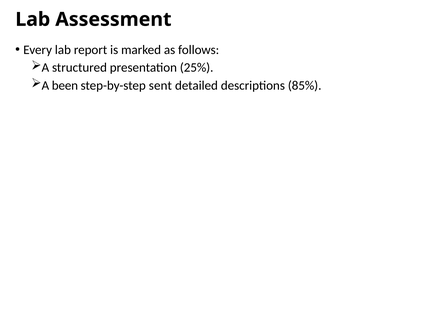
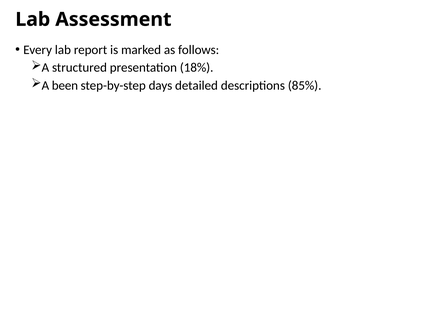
25%: 25% -> 18%
sent: sent -> days
